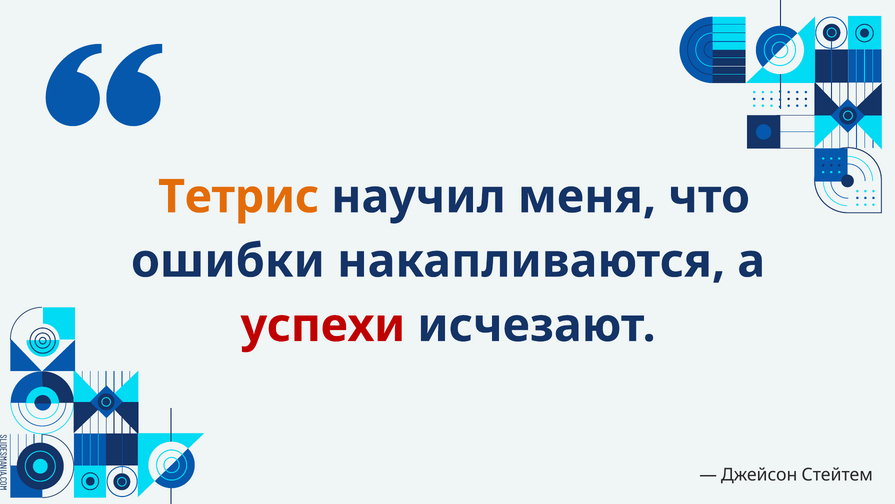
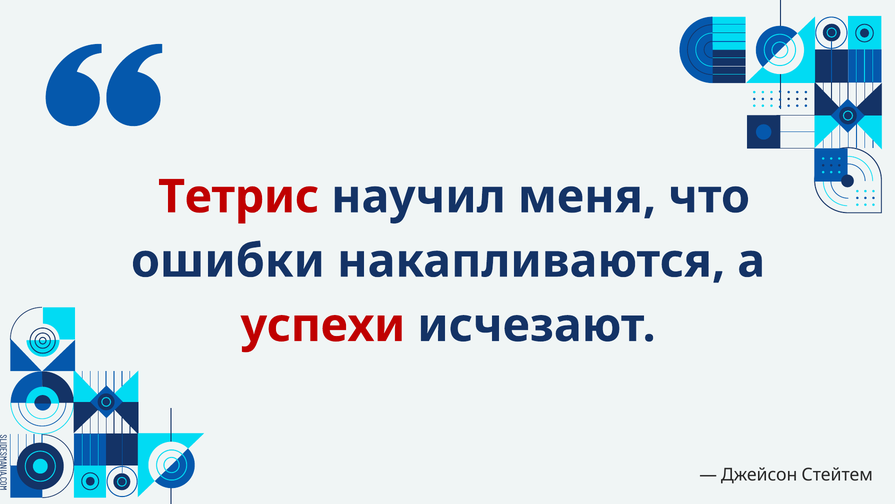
Тетрис colour: orange -> red
